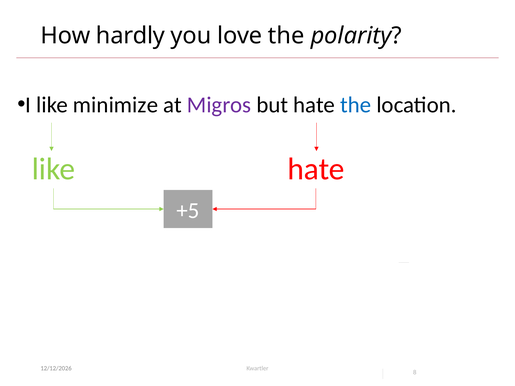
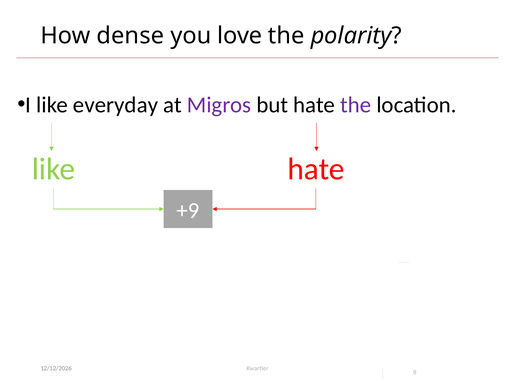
hardly: hardly -> dense
minimize: minimize -> everyday
the at (356, 105) colour: blue -> purple
+5: +5 -> +9
